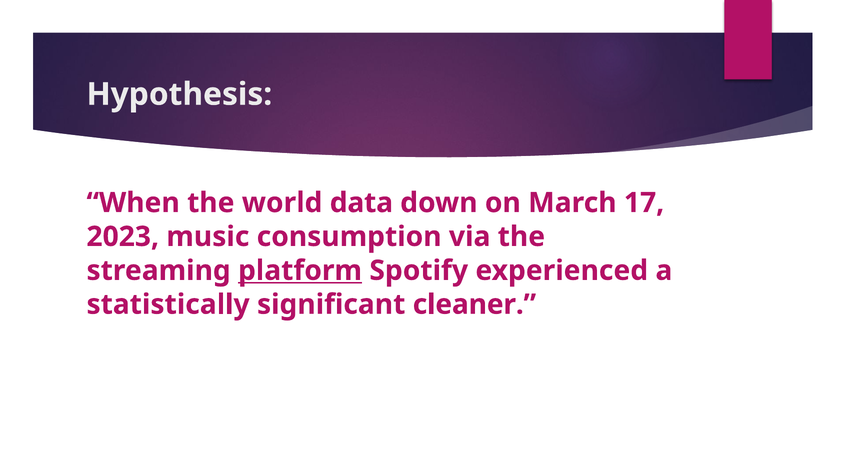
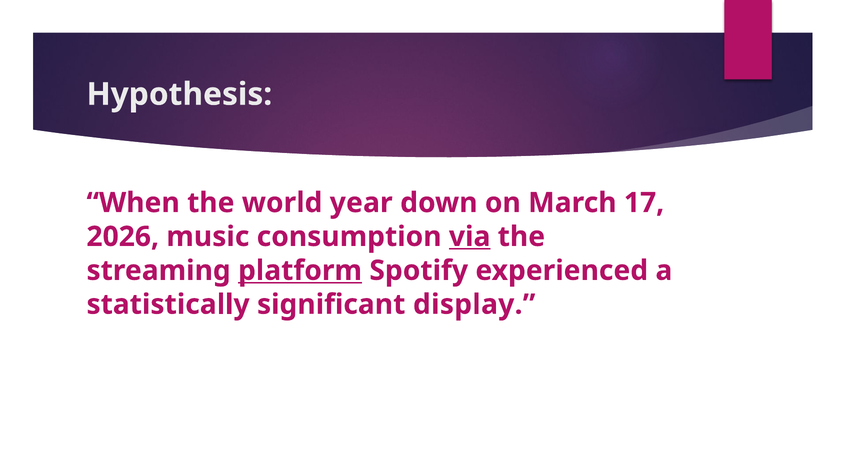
data: data -> year
2023: 2023 -> 2026
via underline: none -> present
cleaner: cleaner -> display
